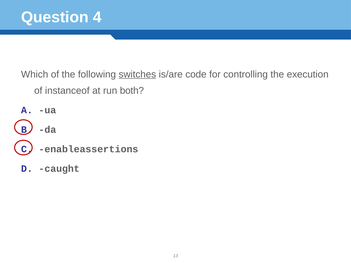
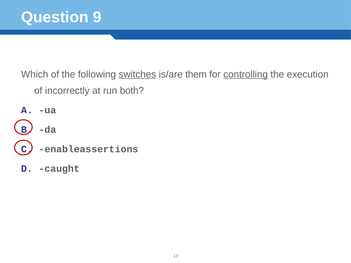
4: 4 -> 9
code: code -> them
controlling underline: none -> present
instanceof: instanceof -> incorrectly
